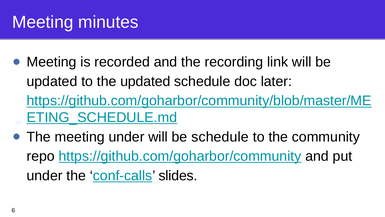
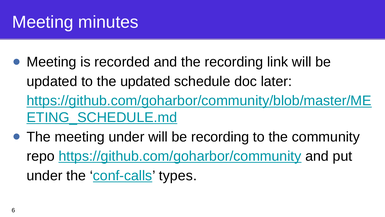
be schedule: schedule -> recording
slides: slides -> types
